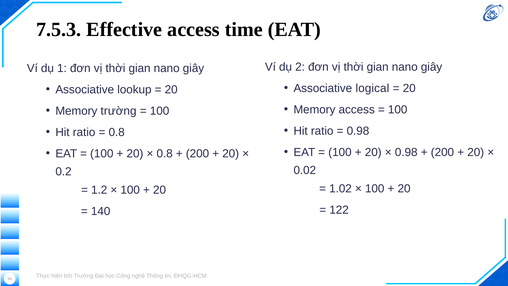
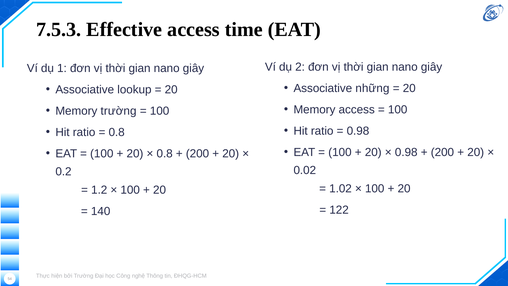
logical: logical -> những
